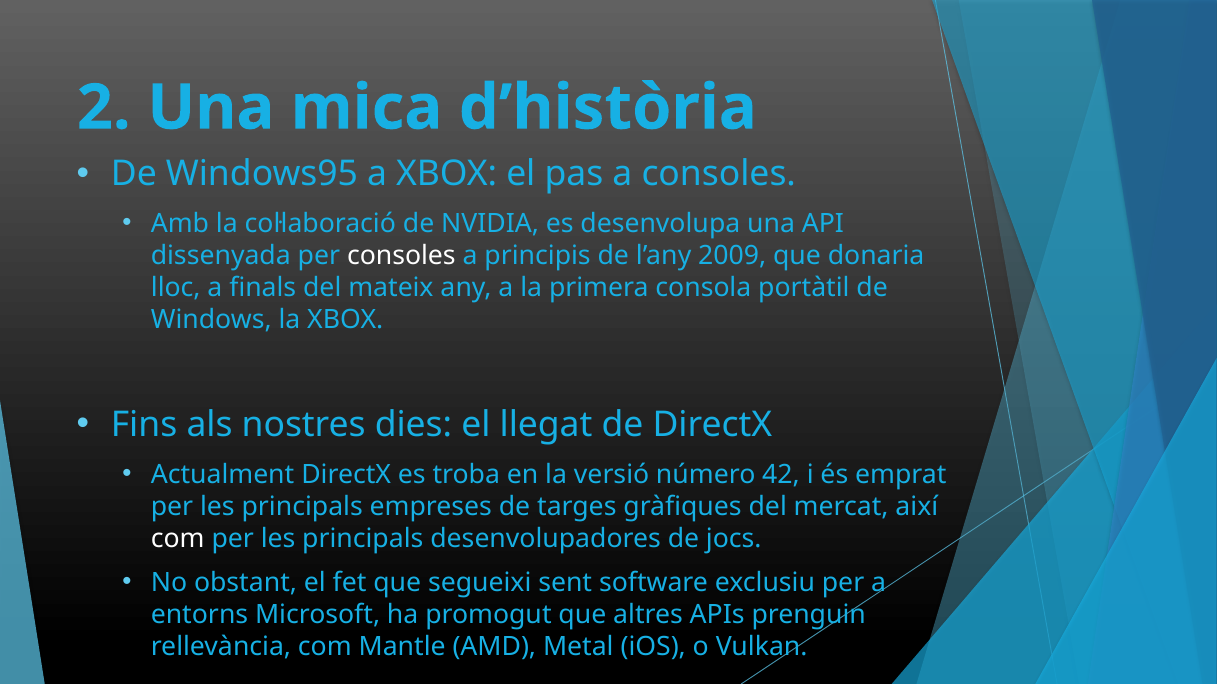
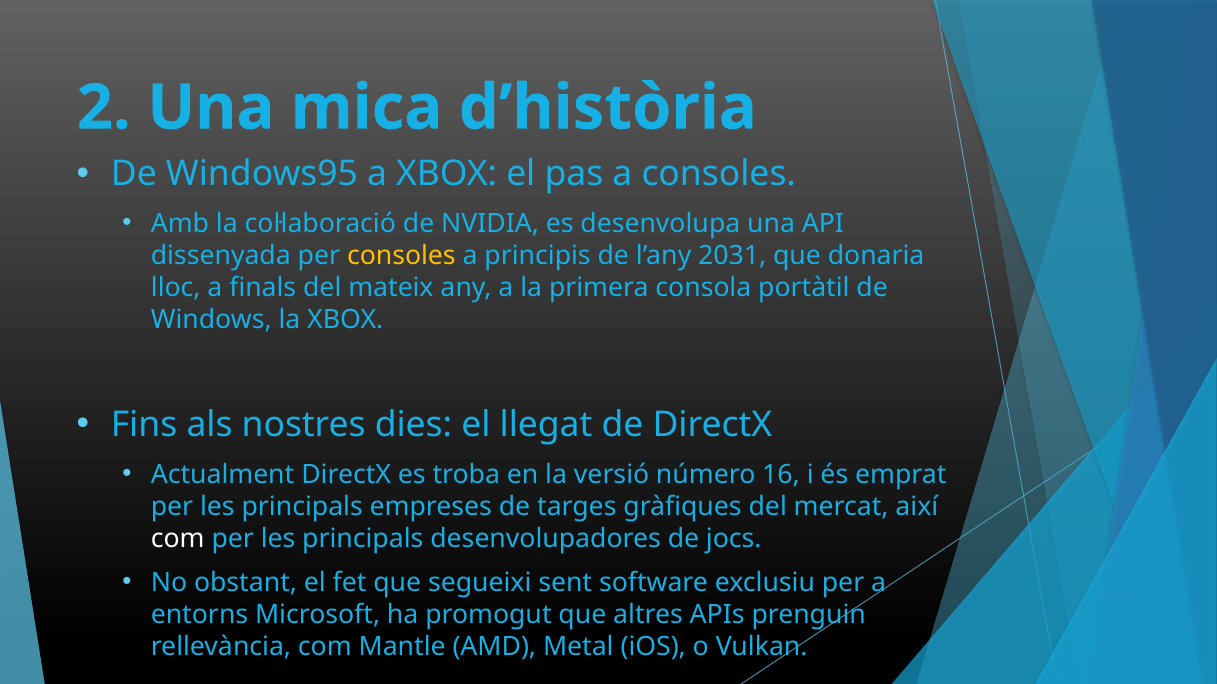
consoles at (401, 256) colour: white -> yellow
2009: 2009 -> 2031
42: 42 -> 16
